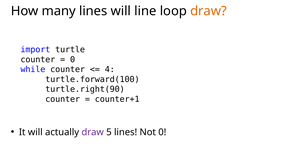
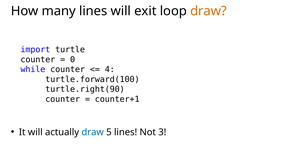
line: line -> exit
draw at (93, 132) colour: purple -> blue
Not 0: 0 -> 3
